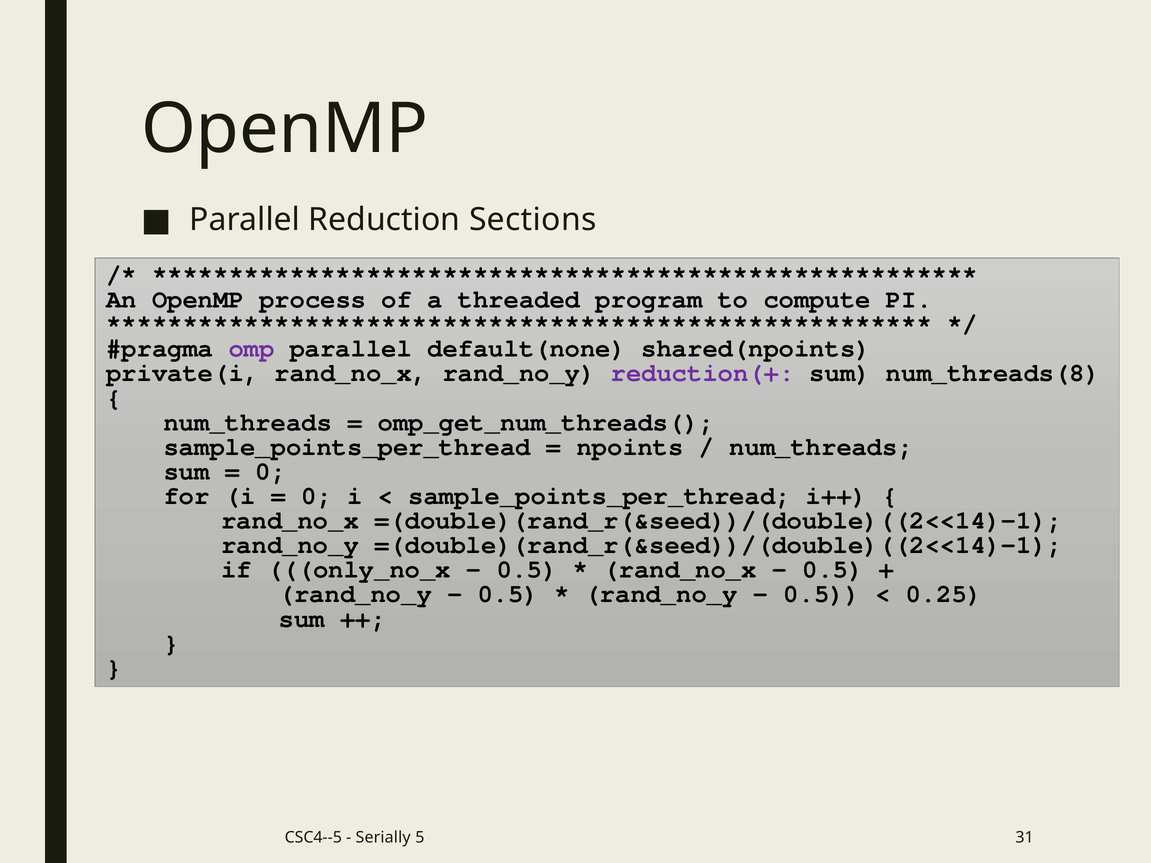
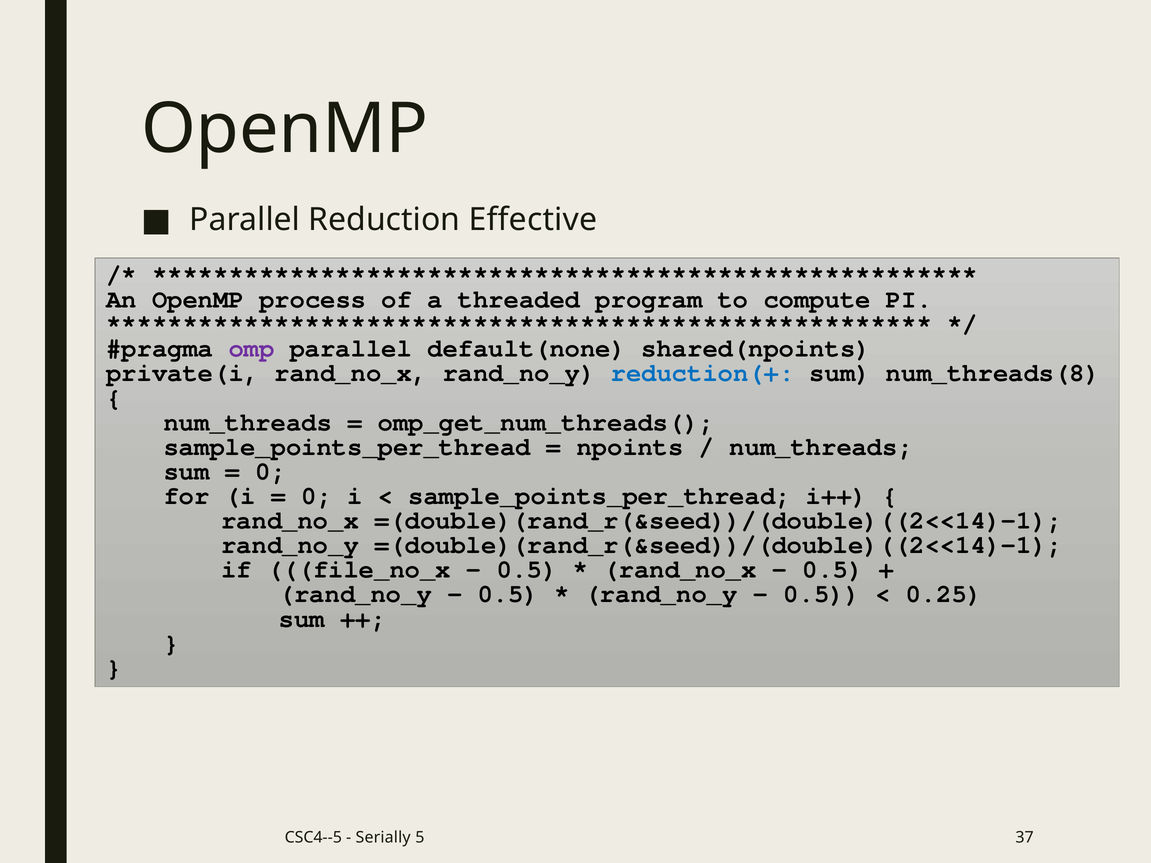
Sections: Sections -> Effective
reduction(+ colour: purple -> blue
only_no_x: only_no_x -> file_no_x
31: 31 -> 37
